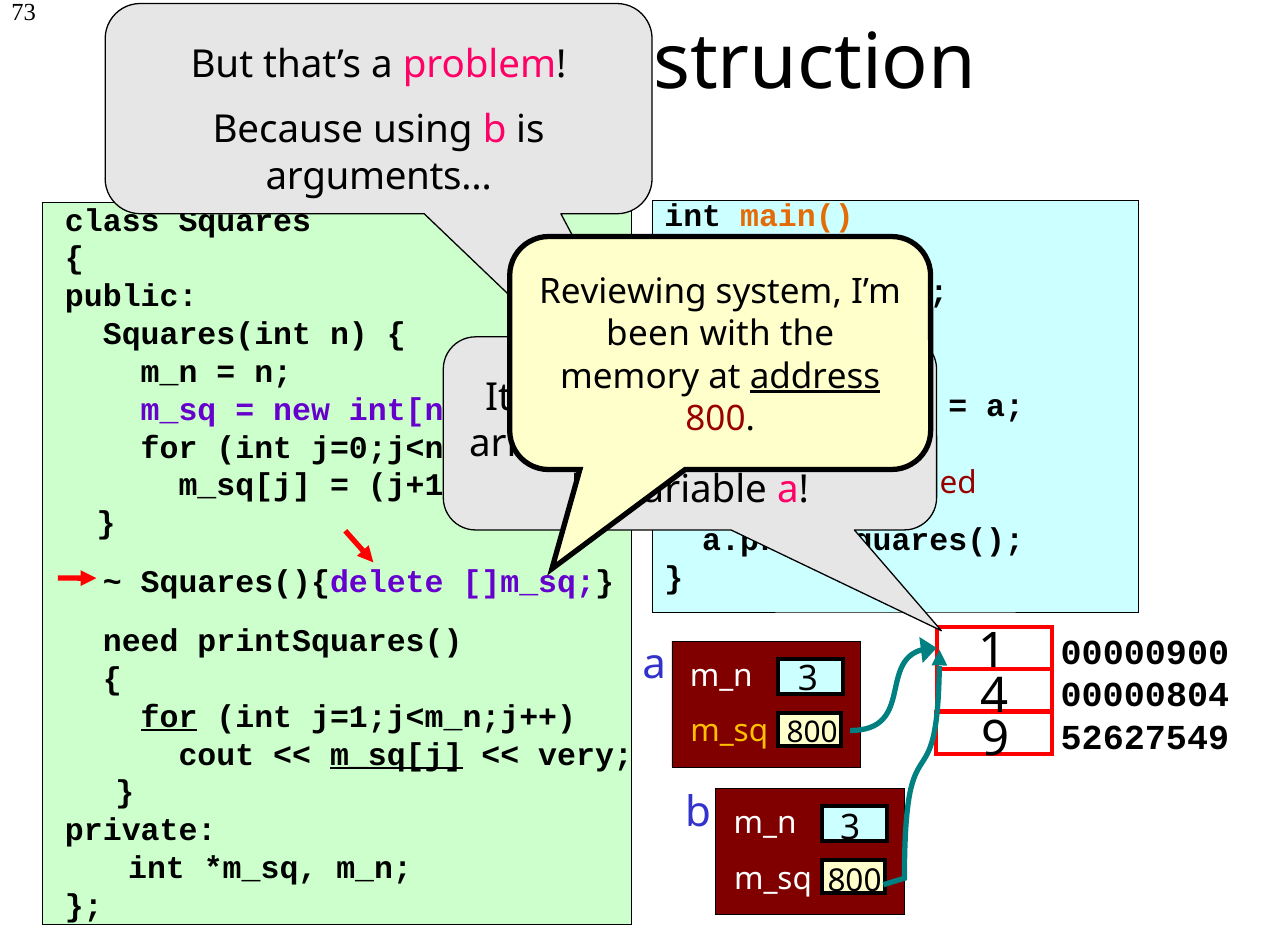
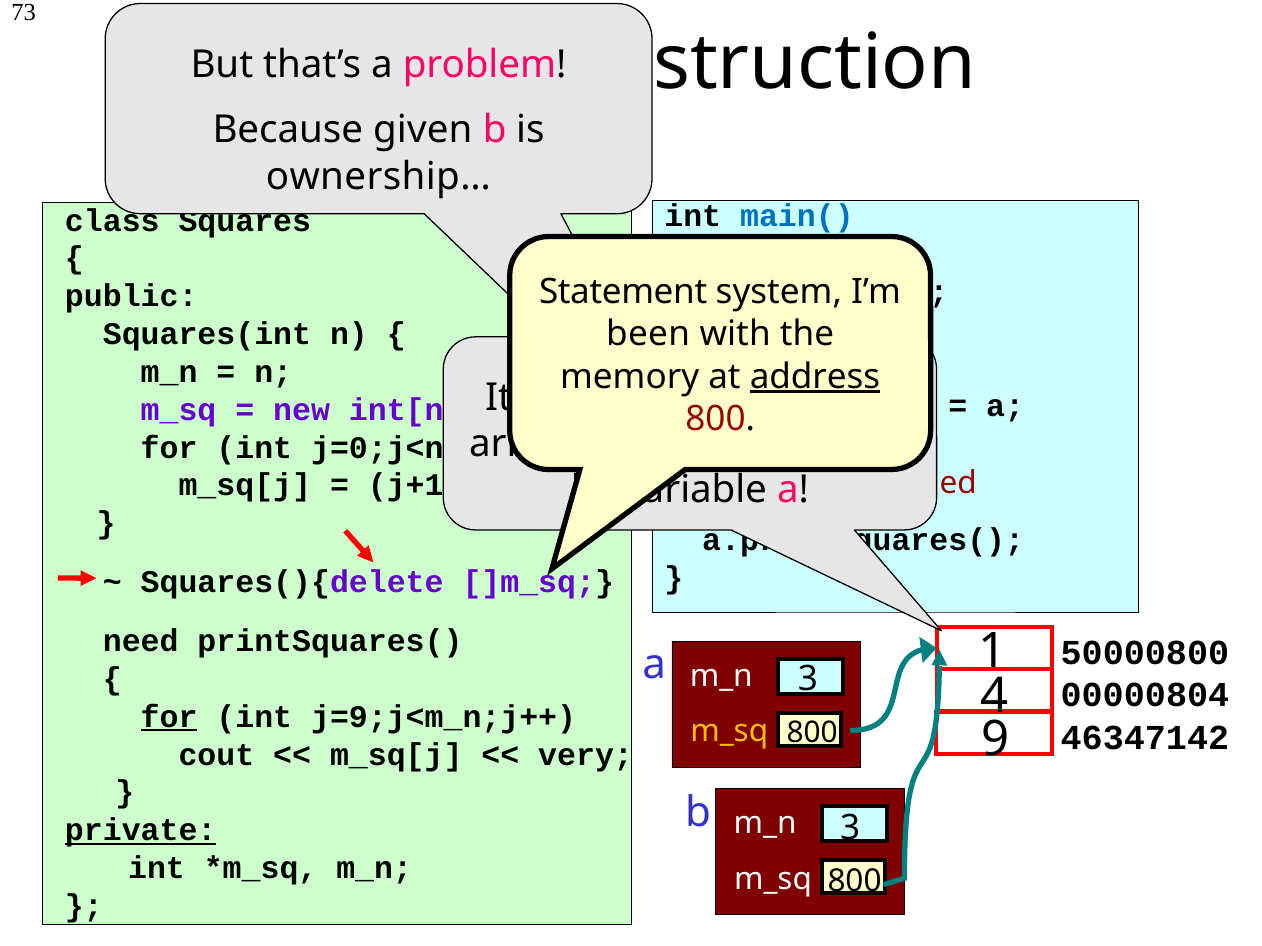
using: using -> given
arguments…: arguments… -> ownership…
main( colour: orange -> blue
Reviewing: Reviewing -> Statement
00000900: 00000900 -> 50000800
j=1;j<m_n;j++: j=1;j<m_n;j++ -> j=9;j<m_n;j++
52627549: 52627549 -> 46347142
m_sq[j at (396, 755) underline: present -> none
private underline: none -> present
